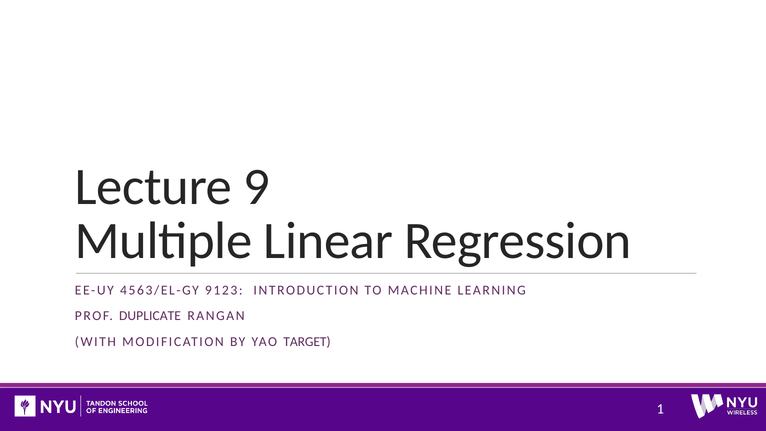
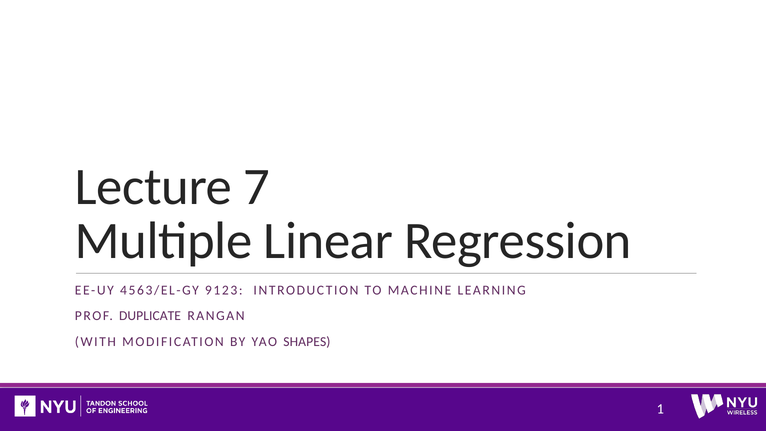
9: 9 -> 7
TARGET: TARGET -> SHAPES
